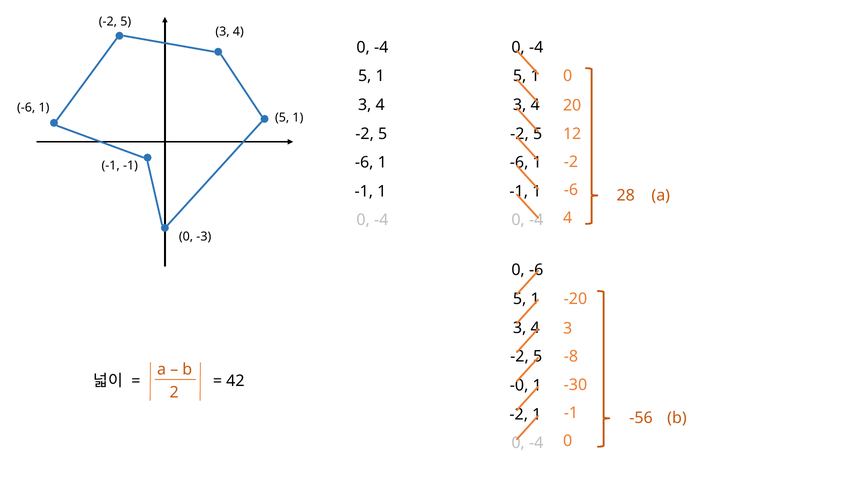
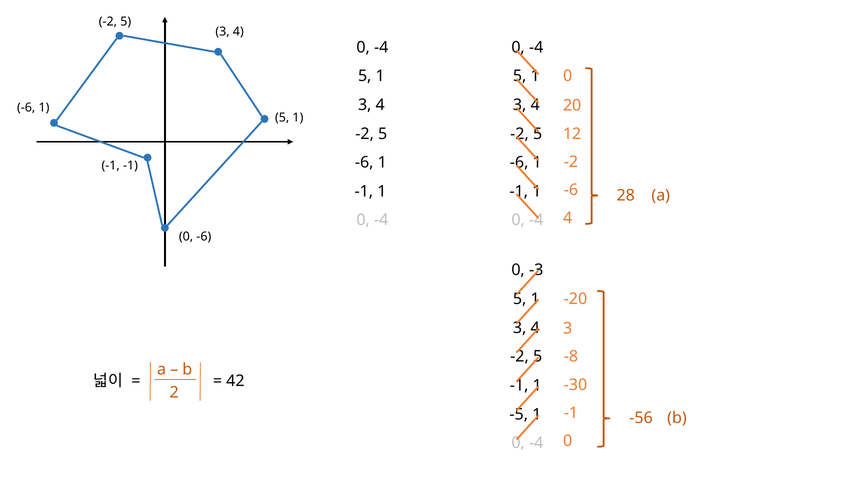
0 -3: -3 -> -6
0 -6: -6 -> -3
-0 at (519, 385): -0 -> -1
-2 at (519, 414): -2 -> -5
